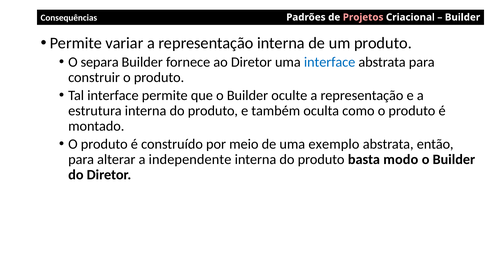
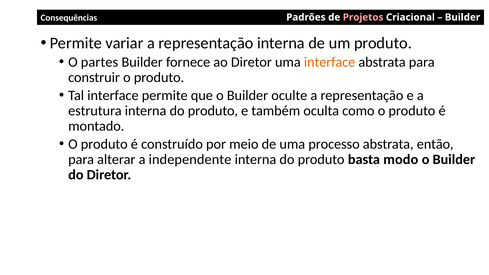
separa: separa -> partes
interface at (330, 62) colour: blue -> orange
exemplo: exemplo -> processo
